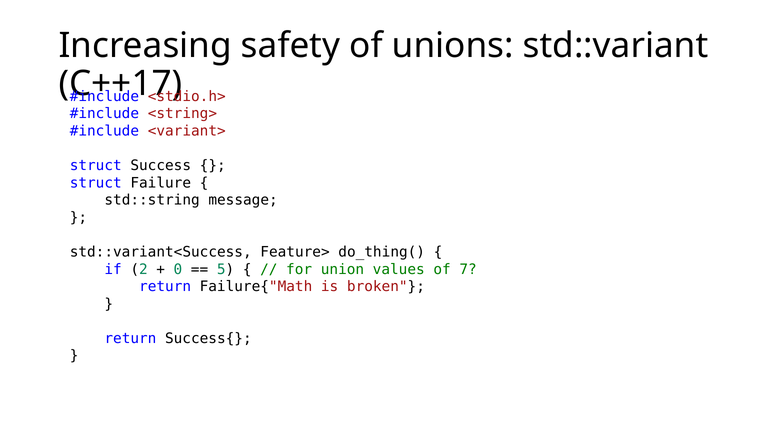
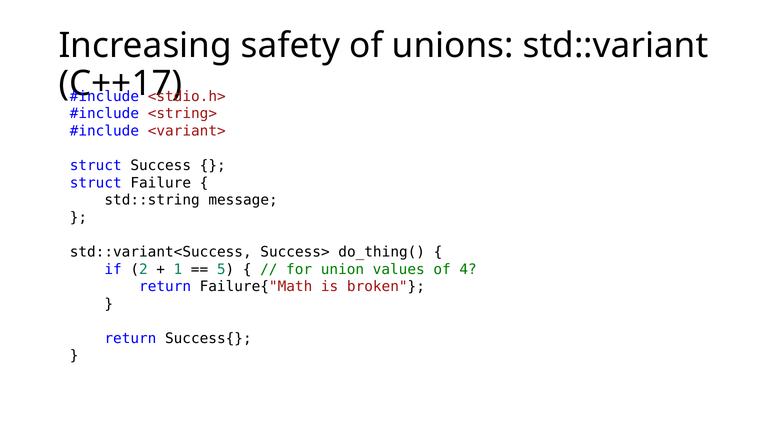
Feature>: Feature> -> Success>
0: 0 -> 1
7: 7 -> 4
